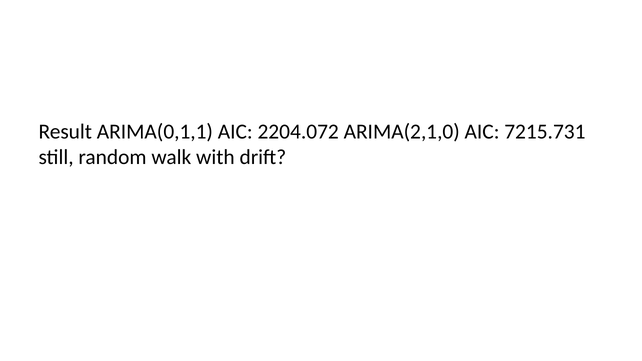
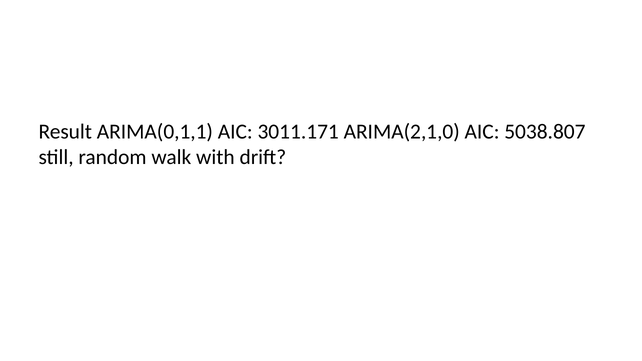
2204.072: 2204.072 -> 3011.171
7215.731: 7215.731 -> 5038.807
